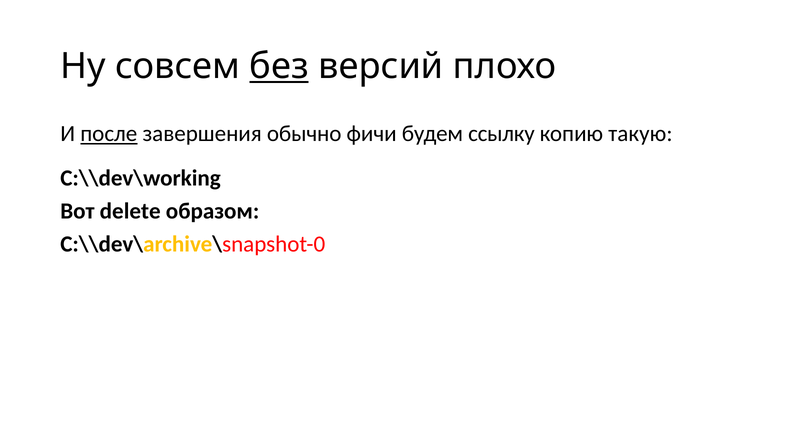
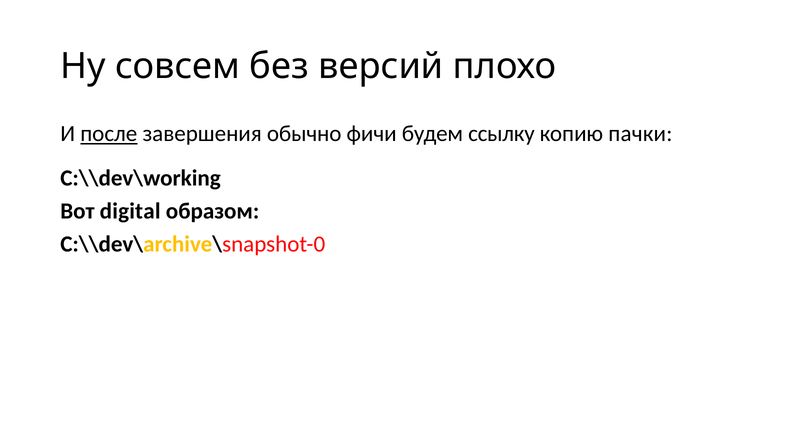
без underline: present -> none
такую: такую -> пачки
delete: delete -> digital
